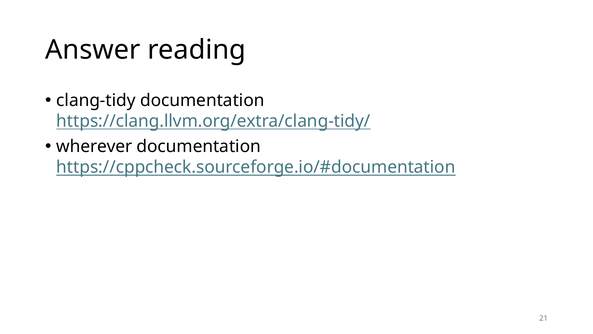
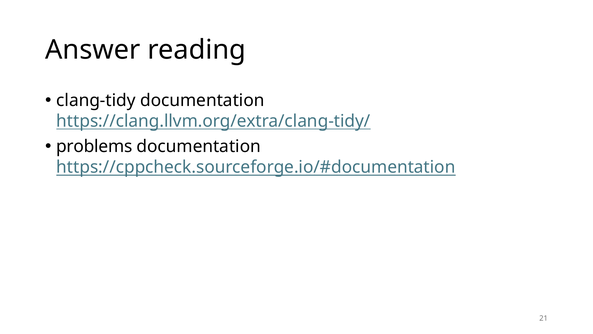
wherever: wherever -> problems
